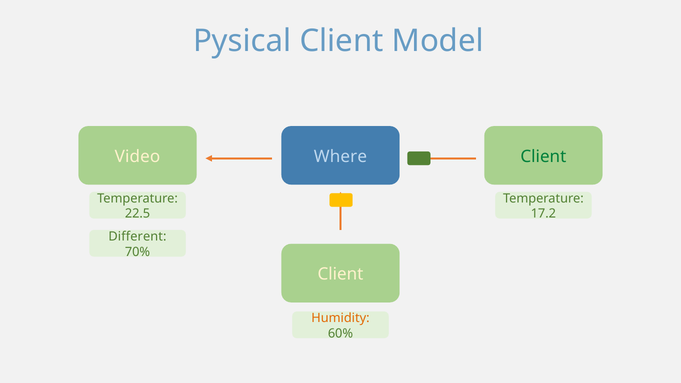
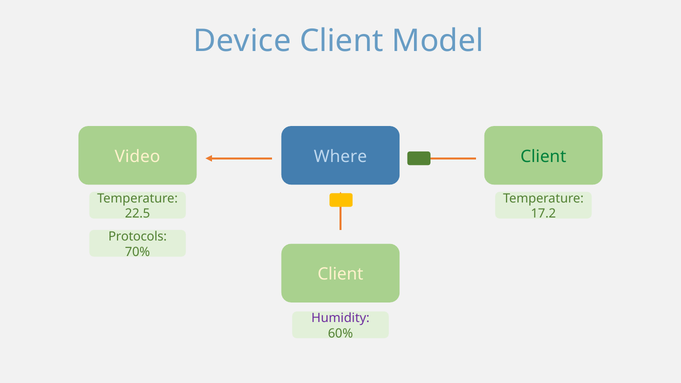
Pysical: Pysical -> Device
Different: Different -> Protocols
Humidity colour: orange -> purple
